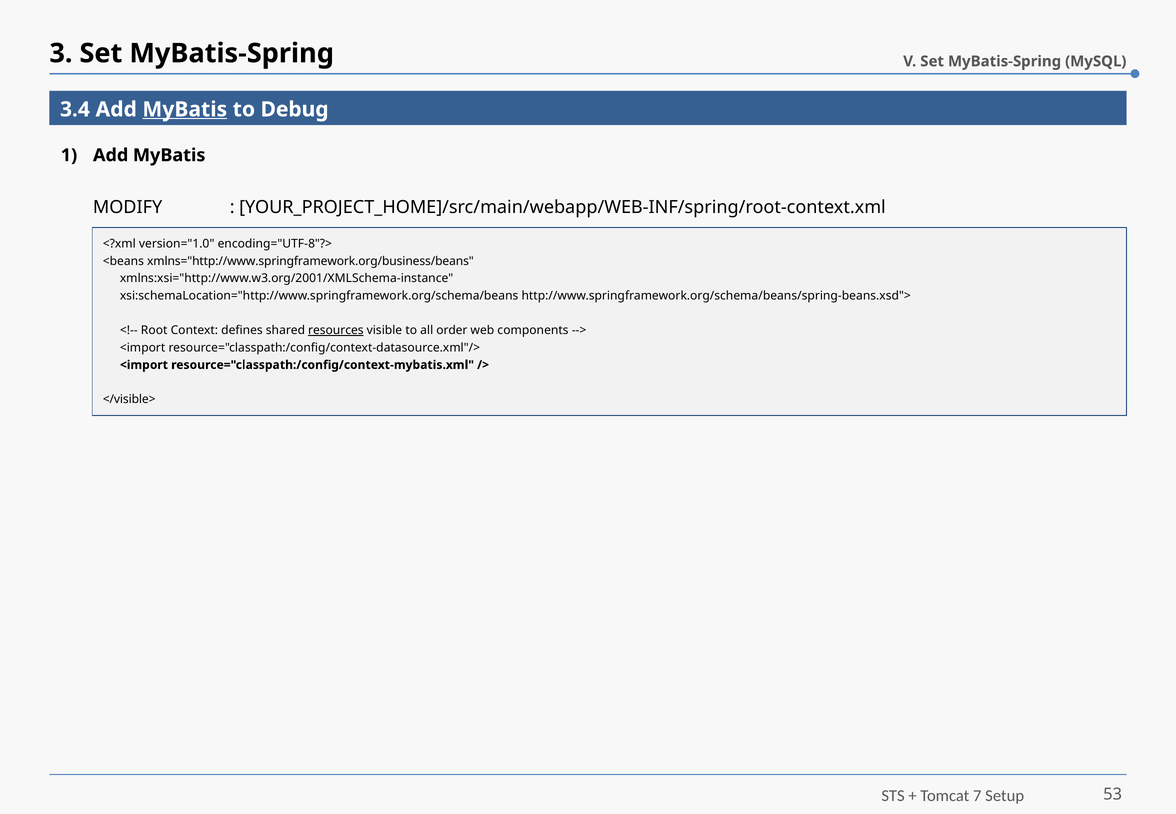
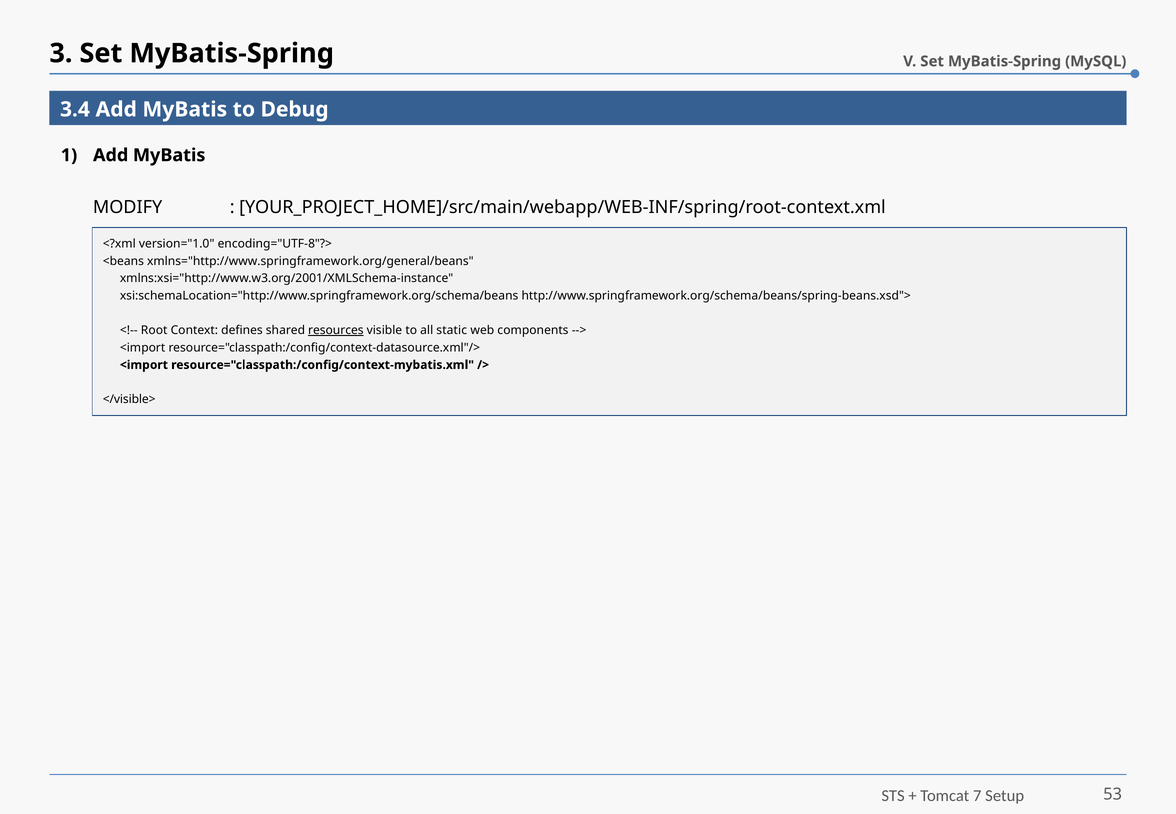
MyBatis at (185, 109) underline: present -> none
xmlns="http://www.springframework.org/business/beans: xmlns="http://www.springframework.org/business/beans -> xmlns="http://www.springframework.org/general/beans
order: order -> static
